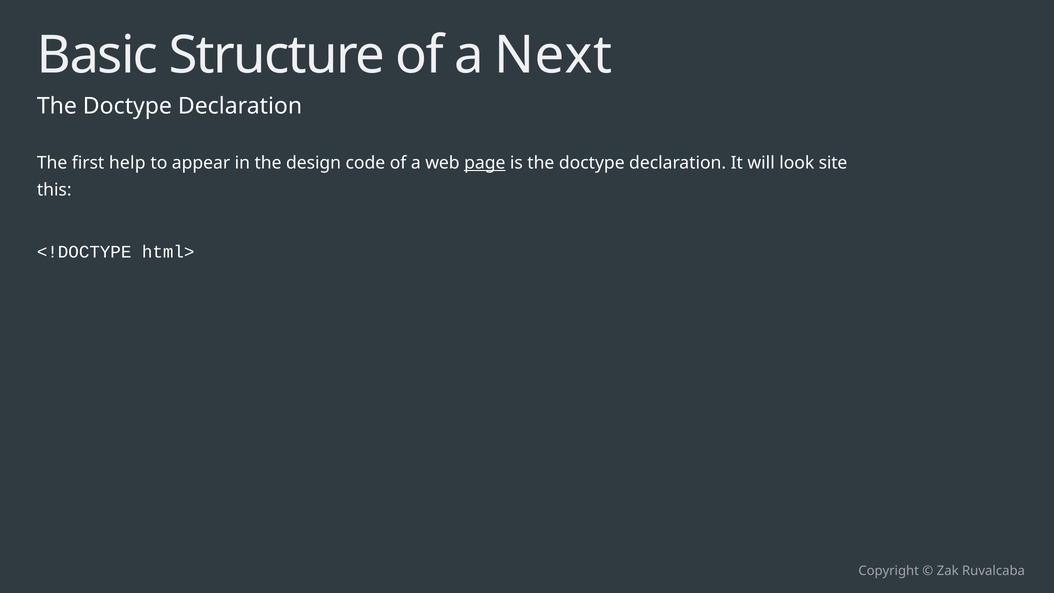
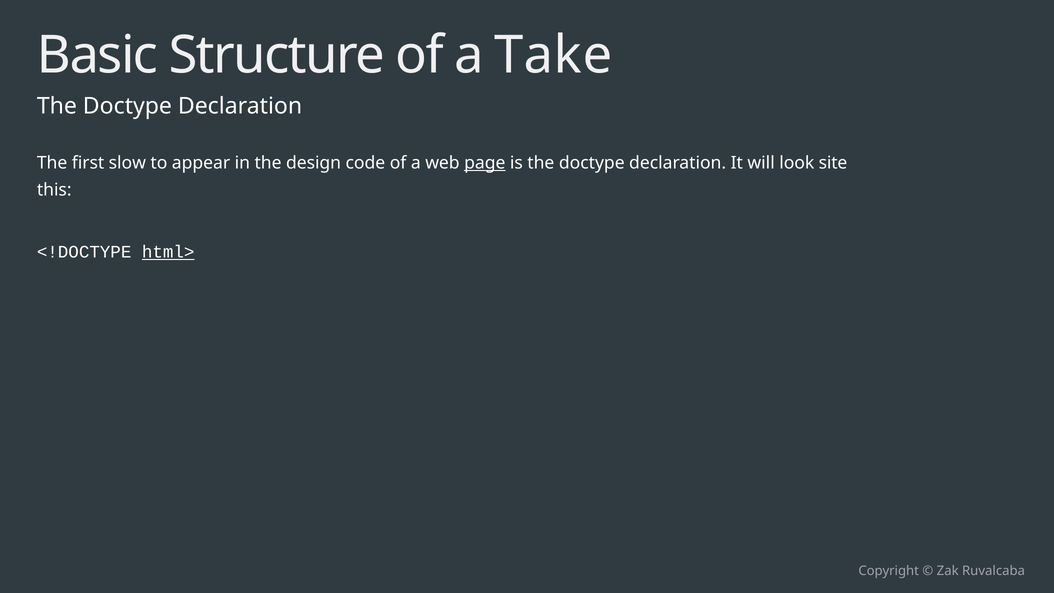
Next: Next -> Take
help: help -> slow
html> underline: none -> present
